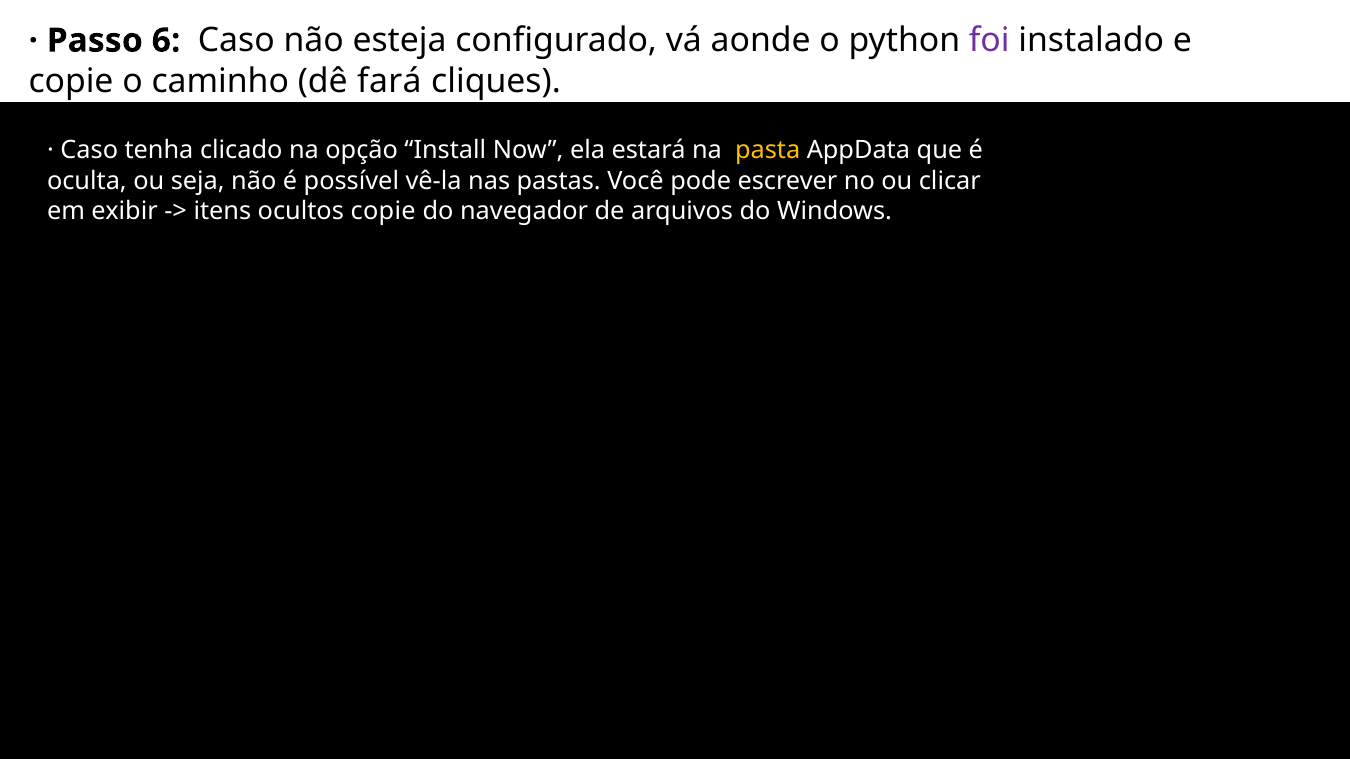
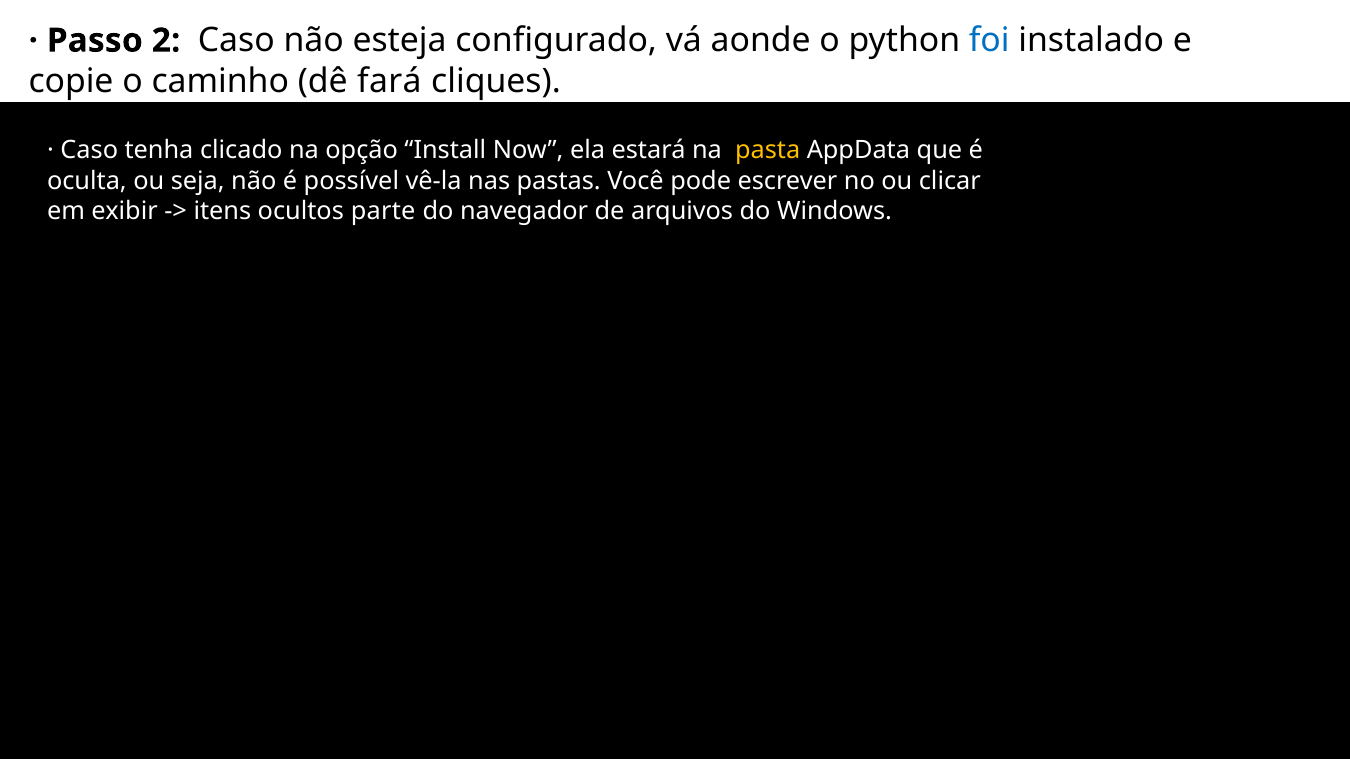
6: 6 -> 2
foi colour: purple -> blue
ocultos copie: copie -> parte
